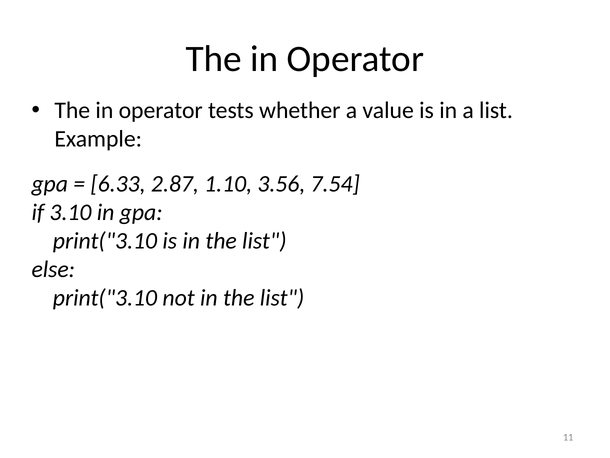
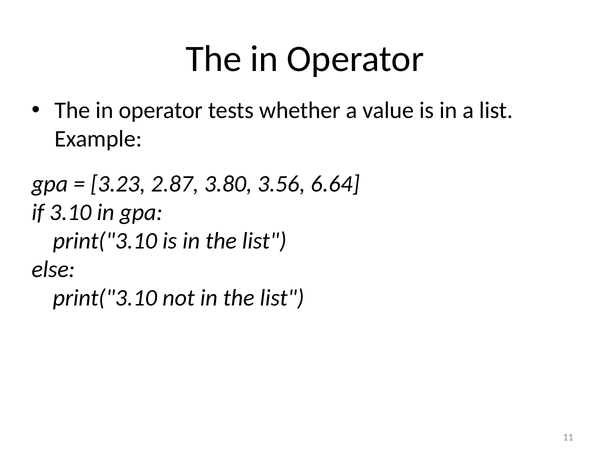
6.33: 6.33 -> 3.23
1.10: 1.10 -> 3.80
7.54: 7.54 -> 6.64
